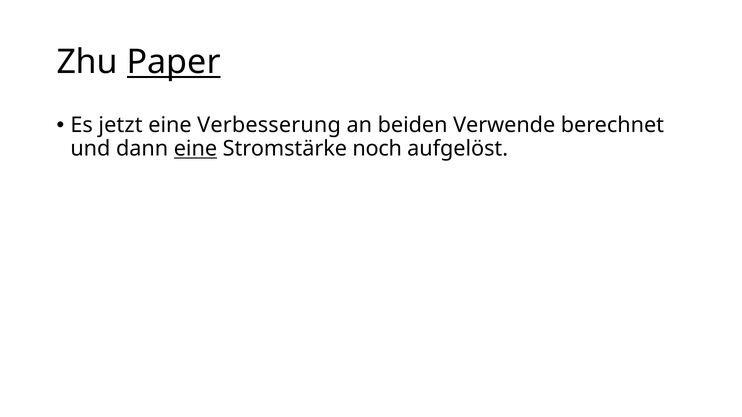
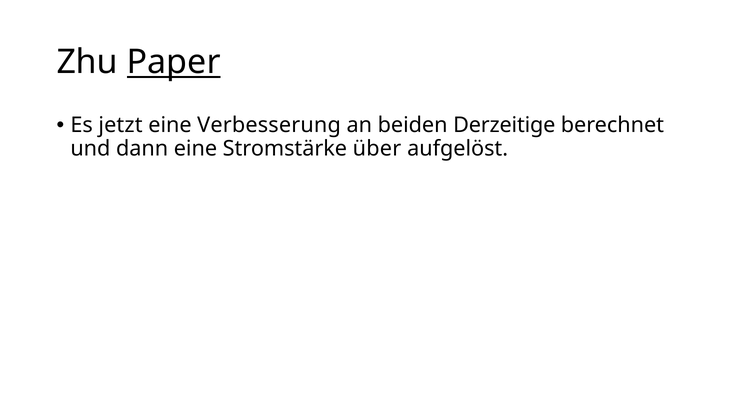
Verwende: Verwende -> Derzeitige
eine at (195, 149) underline: present -> none
noch: noch -> über
